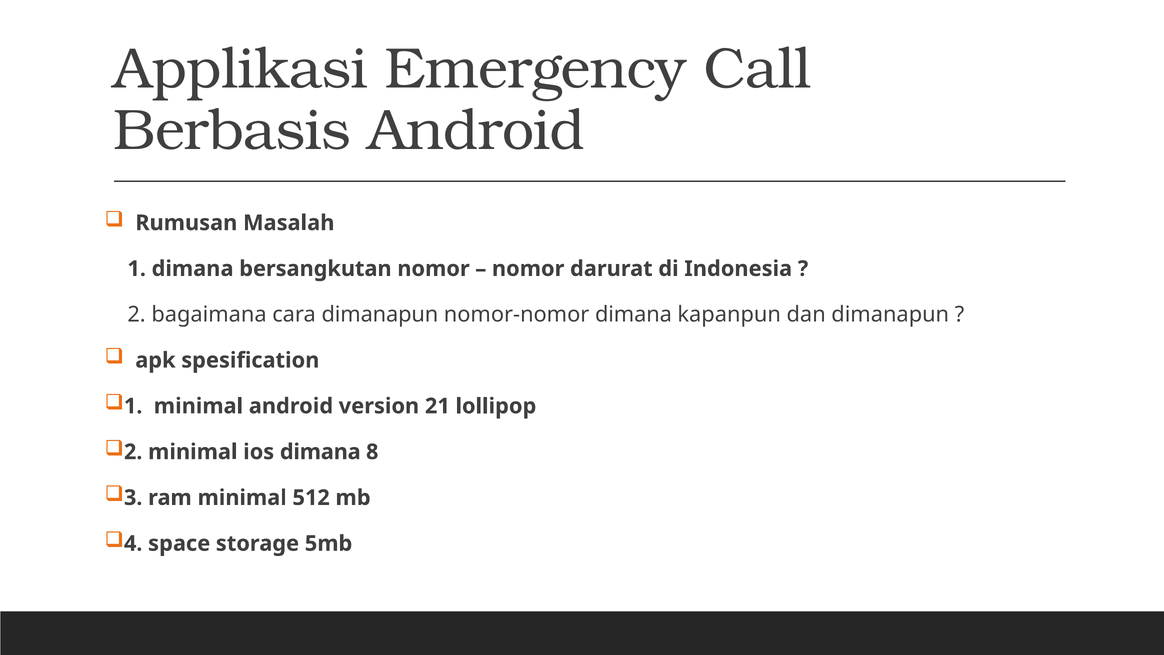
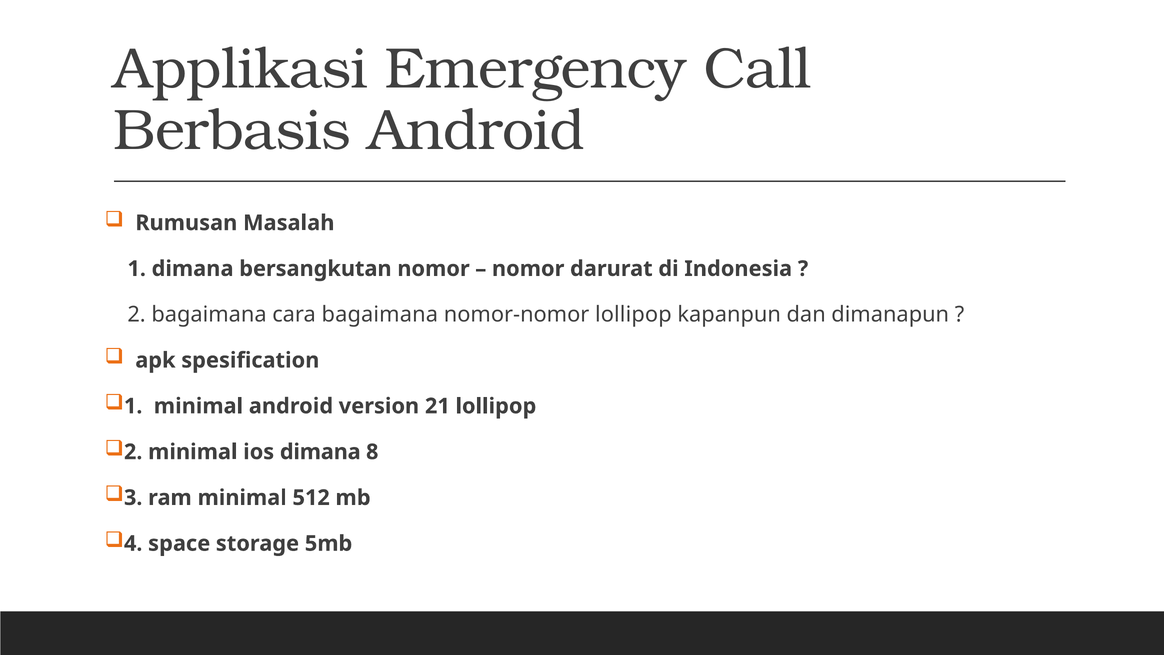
cara dimanapun: dimanapun -> bagaimana
nomor-nomor dimana: dimana -> lollipop
